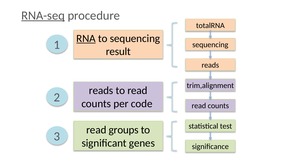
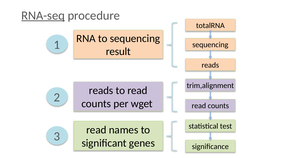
RNA underline: present -> none
code: code -> wget
groups: groups -> names
